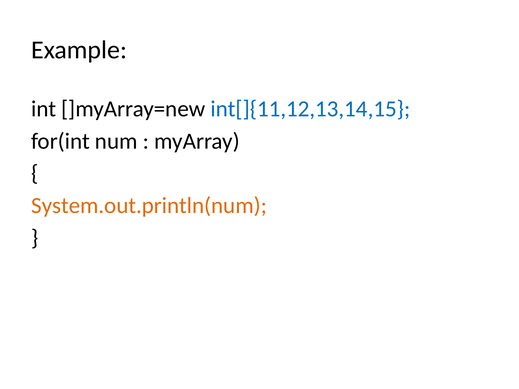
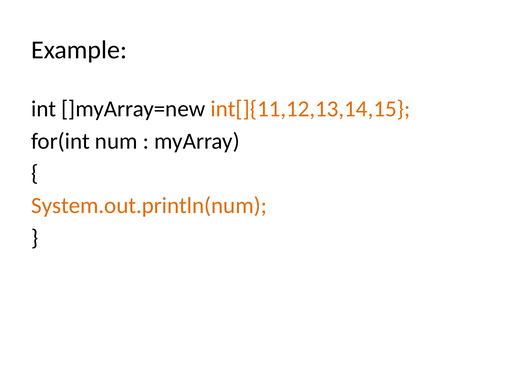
int[]{11,12,13,14,15 colour: blue -> orange
